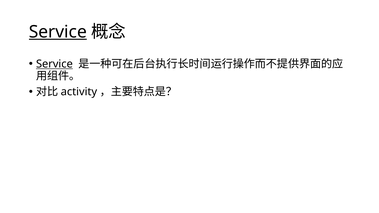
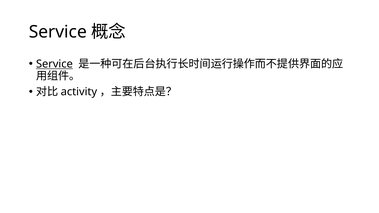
Service at (58, 32) underline: present -> none
